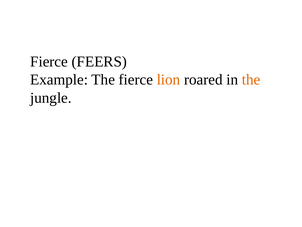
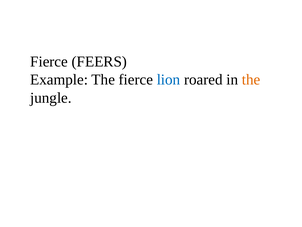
lion colour: orange -> blue
